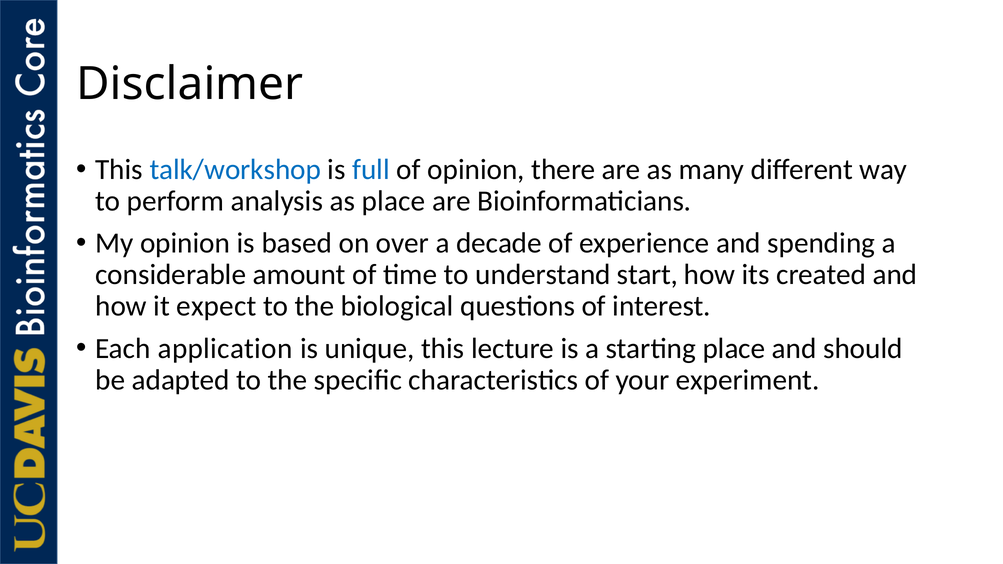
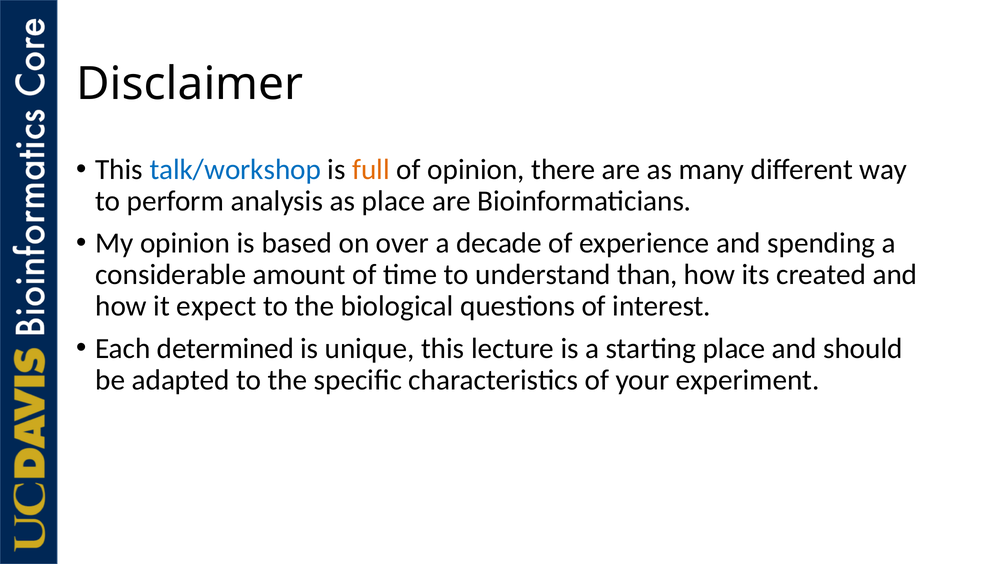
full colour: blue -> orange
start: start -> than
application: application -> determined
